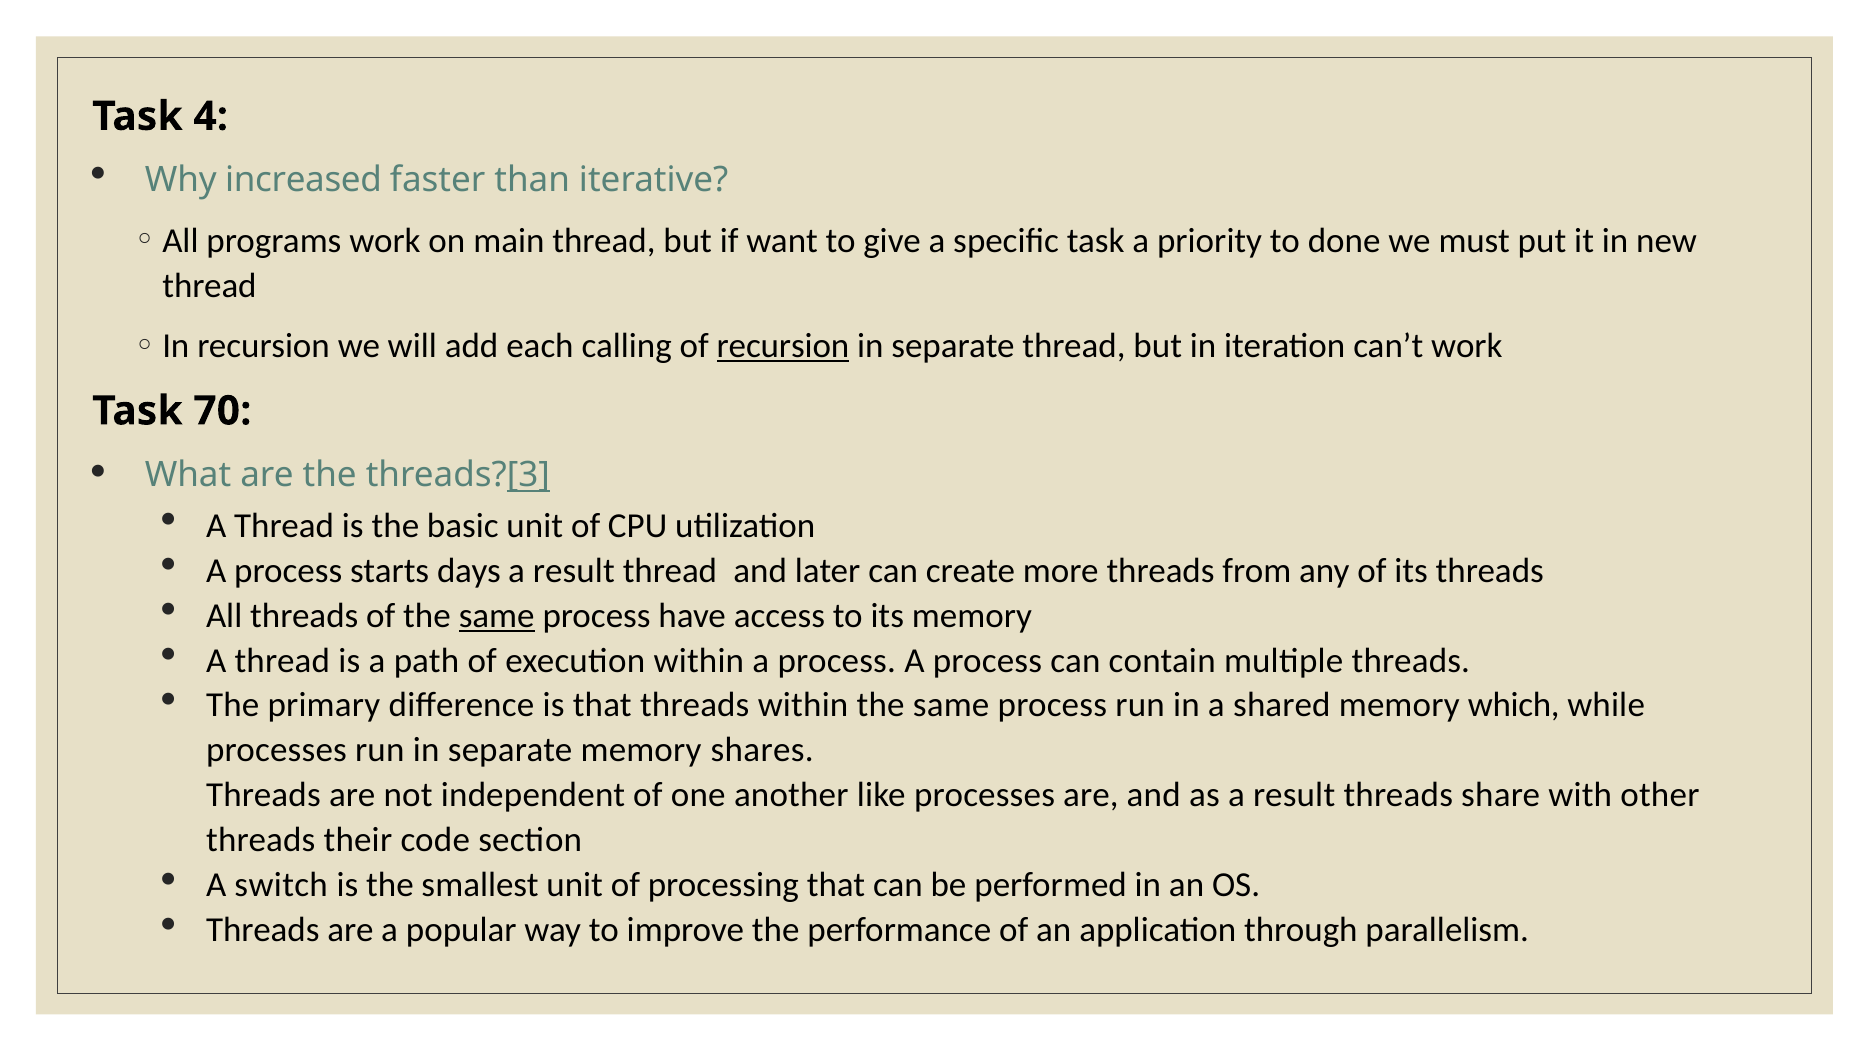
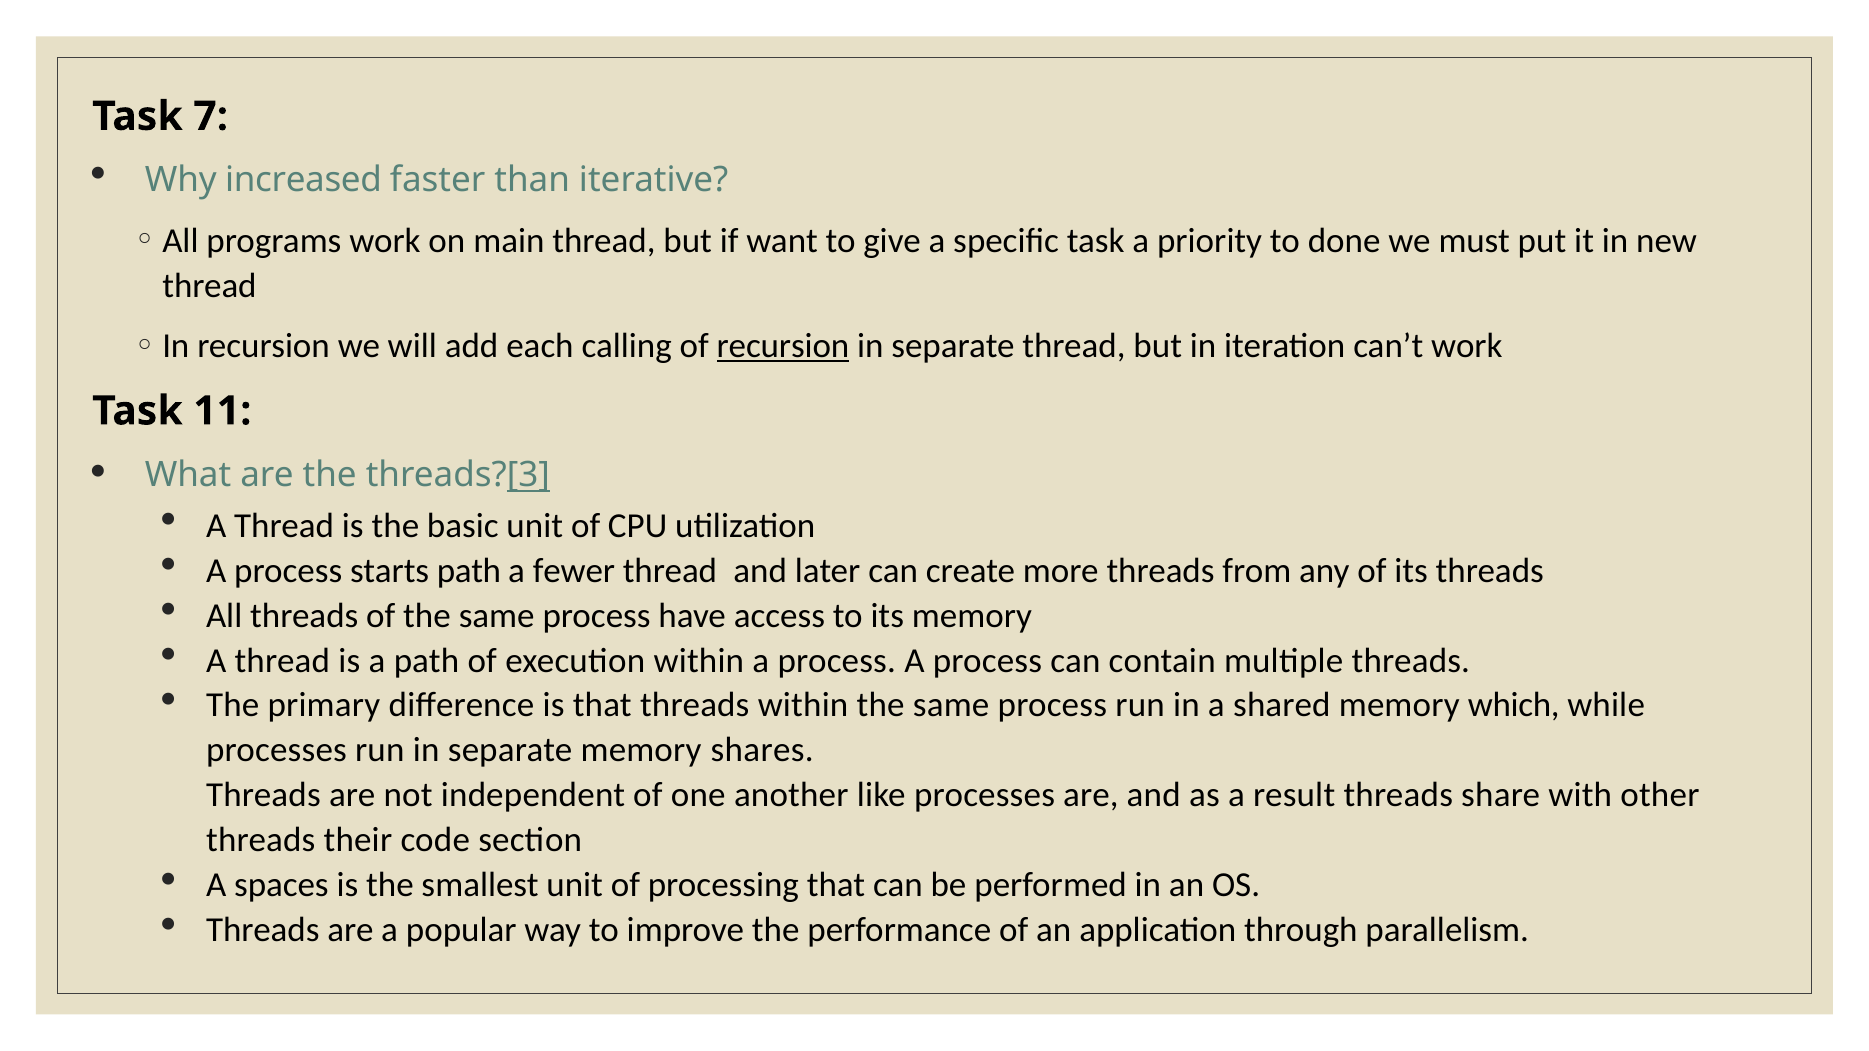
4: 4 -> 7
70: 70 -> 11
starts days: days -> path
result at (574, 571): result -> fewer
same at (497, 616) underline: present -> none
switch: switch -> spaces
